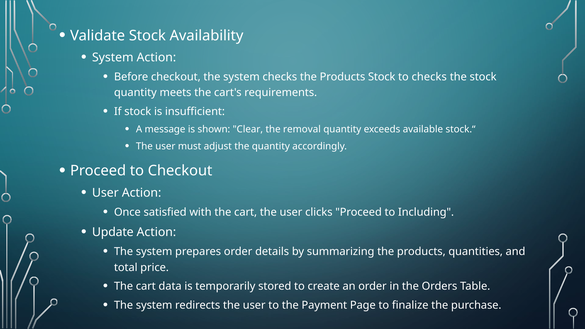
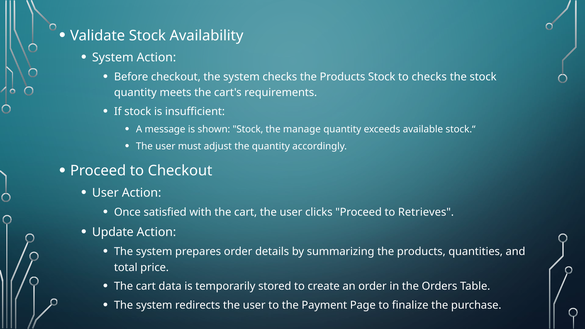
shown Clear: Clear -> Stock
removal: removal -> manage
Including: Including -> Retrieves
